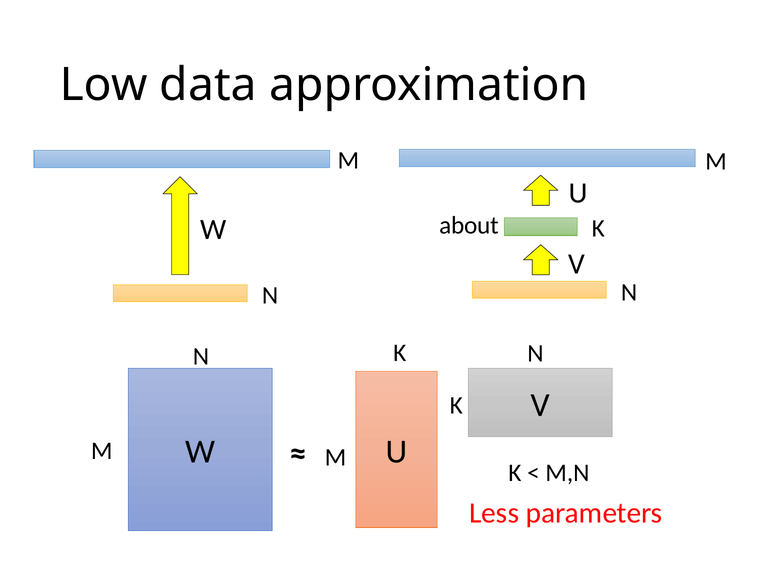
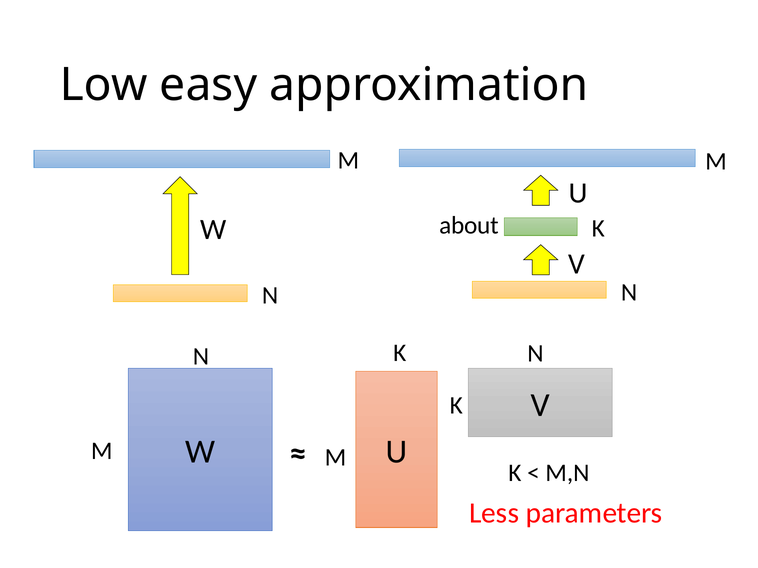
data: data -> easy
